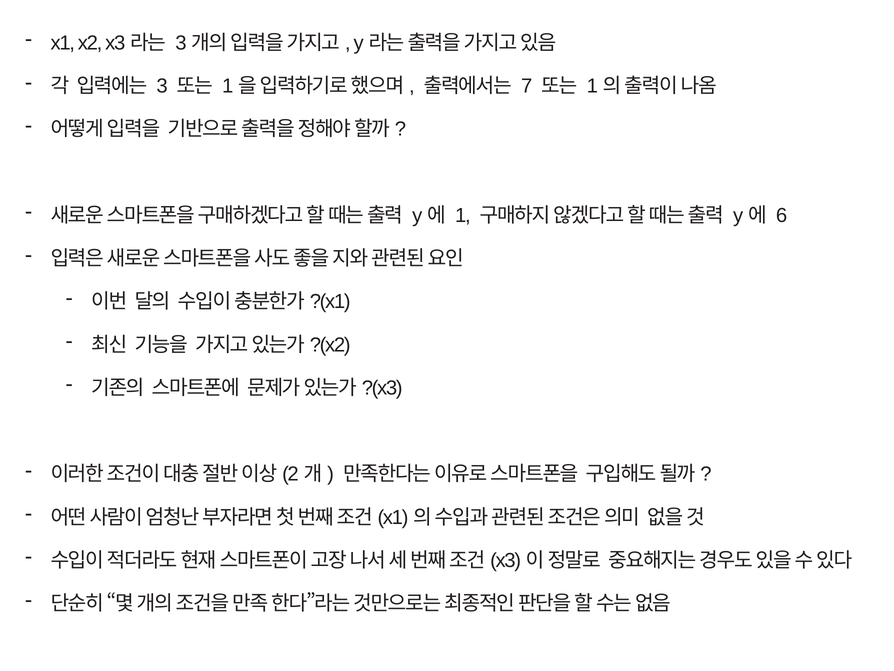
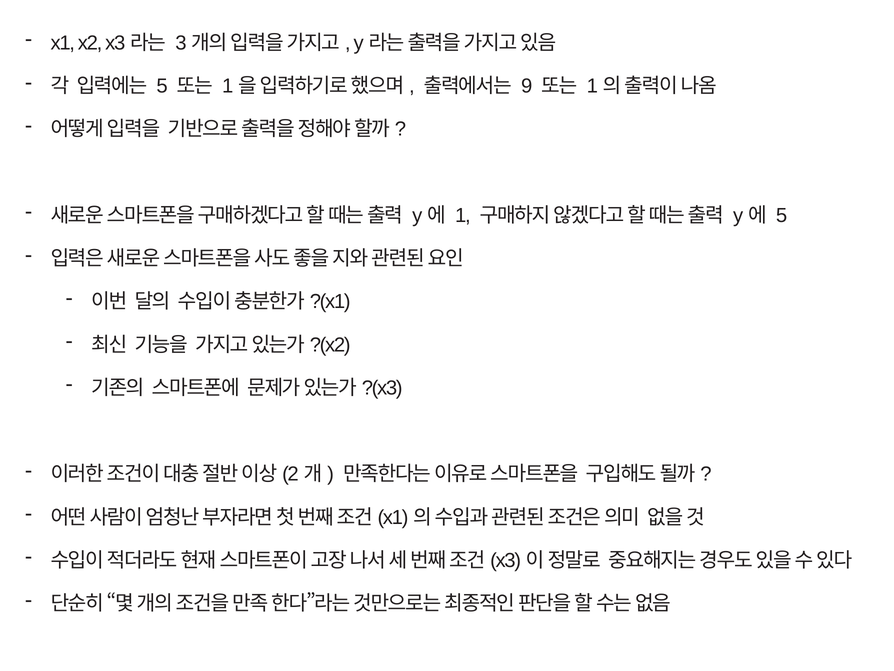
3 at (162, 86): 3 -> 5
7: 7 -> 9
6 at (782, 215): 6 -> 5
